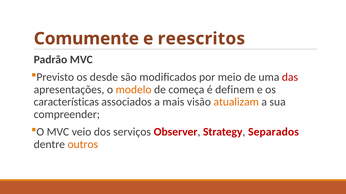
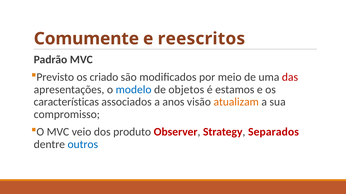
desde: desde -> criado
modelo colour: orange -> blue
começa: começa -> objetos
definem: definem -> estamos
mais: mais -> anos
compreender: compreender -> compromisso
serviços: serviços -> produto
outros colour: orange -> blue
